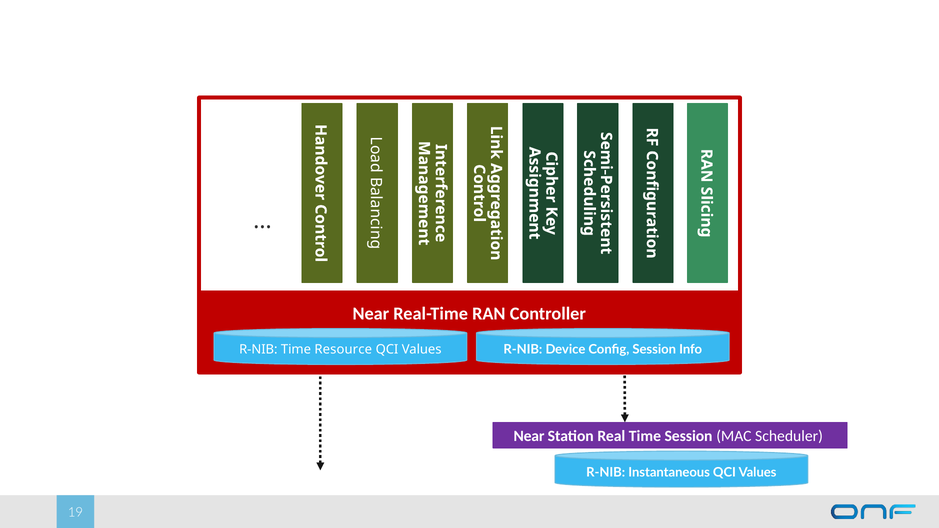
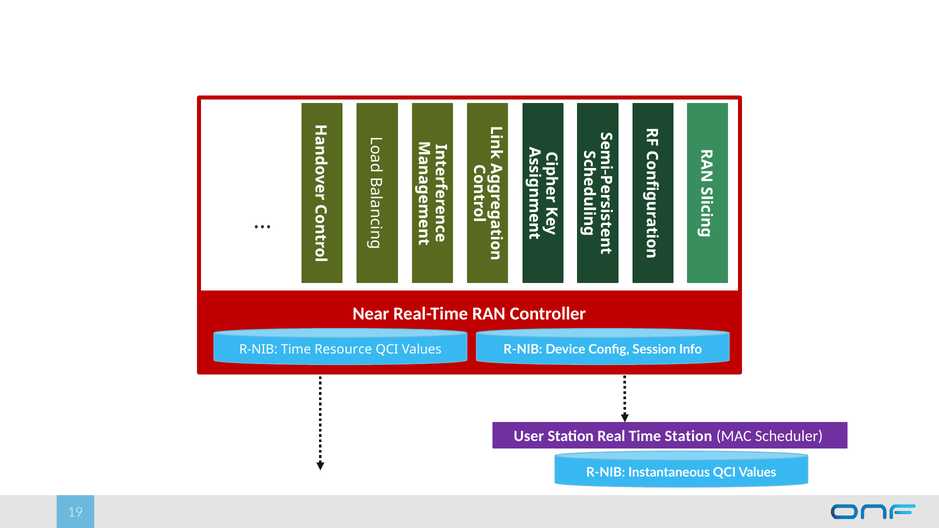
Near at (529, 436): Near -> User
Time Session: Session -> Station
